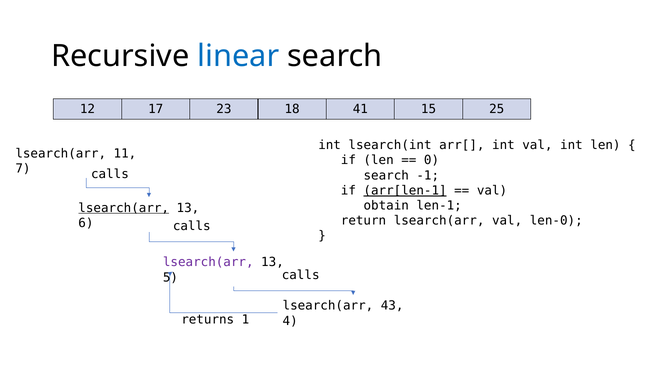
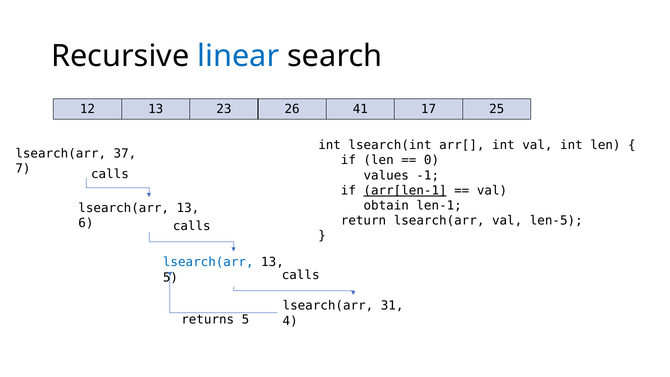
12 17: 17 -> 13
18: 18 -> 26
15: 15 -> 17
11: 11 -> 37
search at (386, 175): search -> values
lsearch(arr at (124, 208) underline: present -> none
len-0: len-0 -> len-5
lsearch(arr at (208, 262) colour: purple -> blue
43: 43 -> 31
returns 1: 1 -> 5
